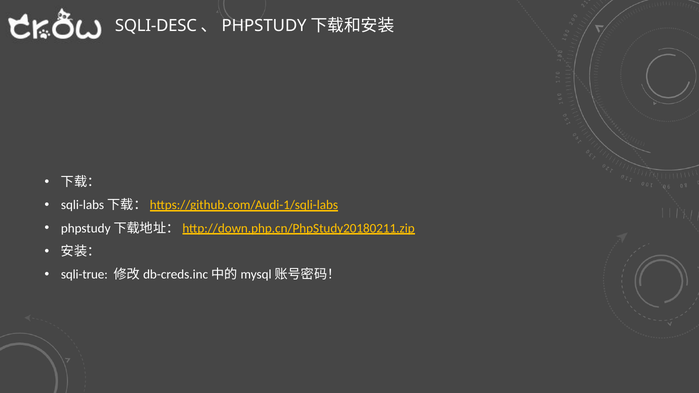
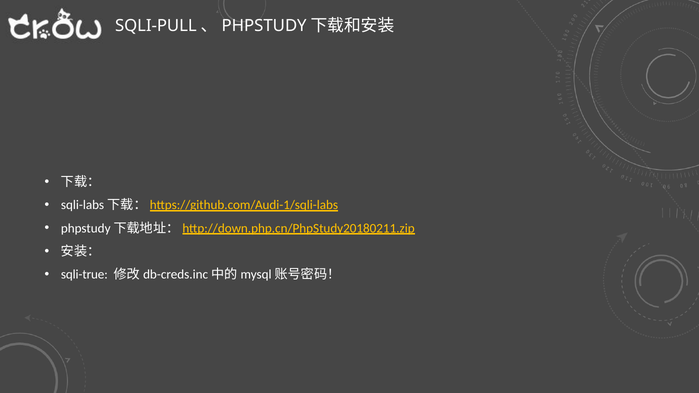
SQLI-DESC: SQLI-DESC -> SQLI-PULL
